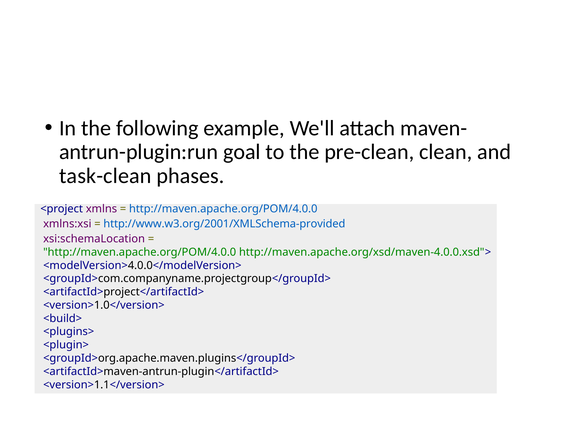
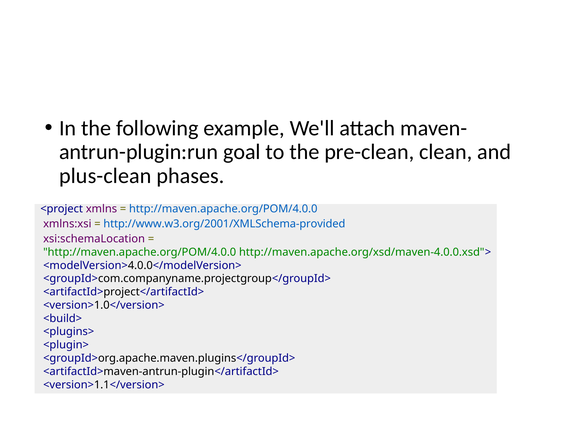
task-clean: task-clean -> plus-clean
